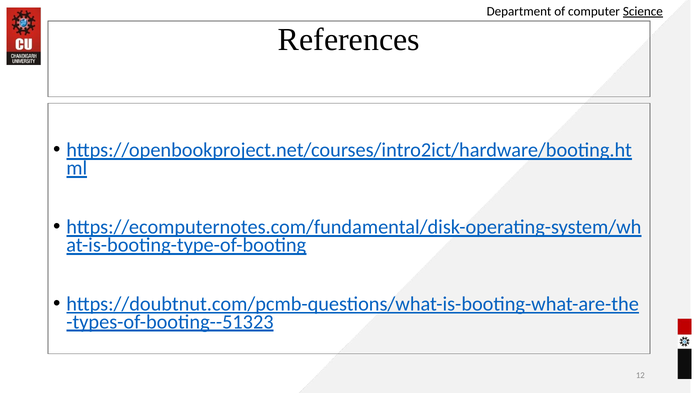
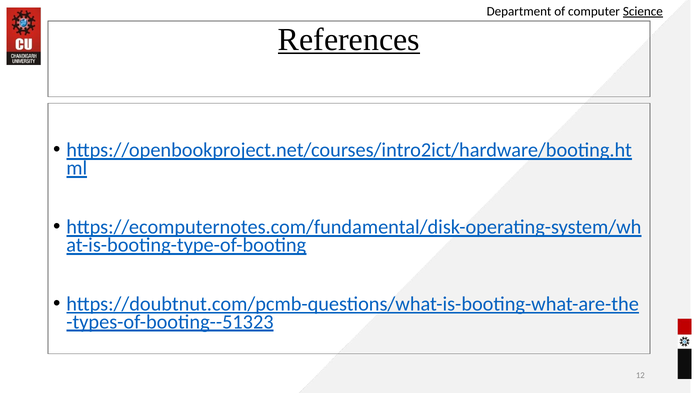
References underline: none -> present
